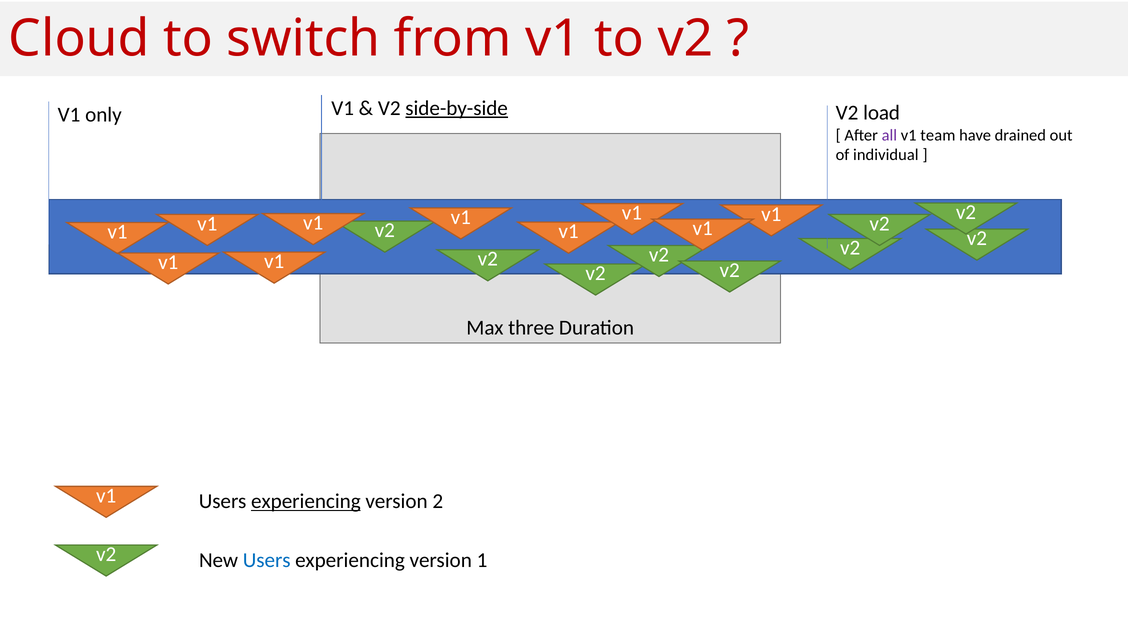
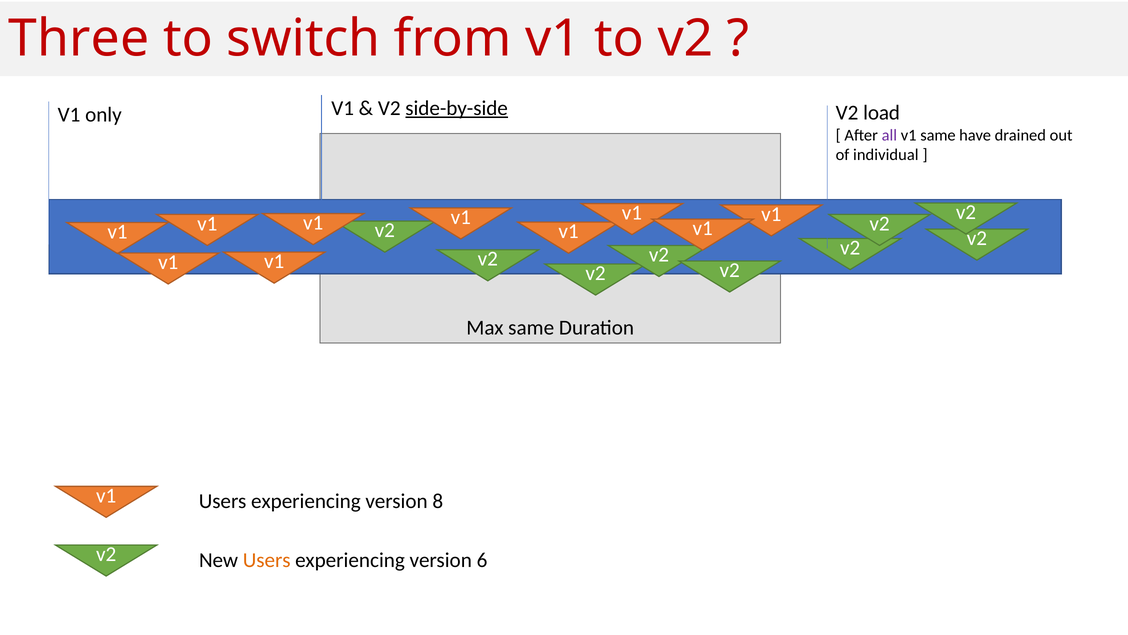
Cloud: Cloud -> Three
v1 team: team -> same
Max three: three -> same
experiencing at (306, 501) underline: present -> none
2: 2 -> 8
Users at (267, 560) colour: blue -> orange
1: 1 -> 6
